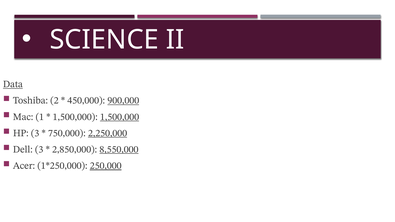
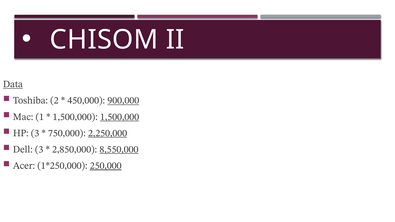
SCIENCE: SCIENCE -> CHISOM
